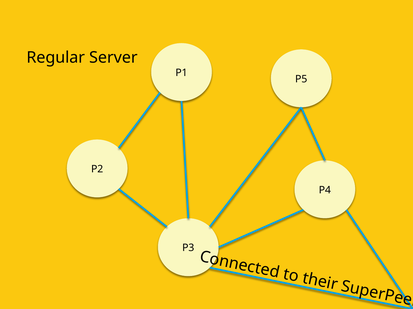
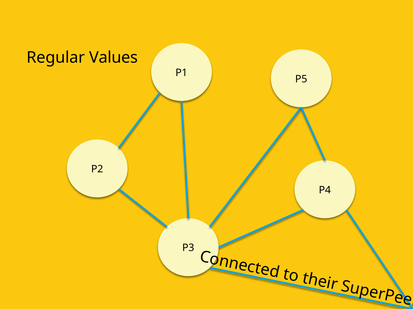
Server: Server -> Values
